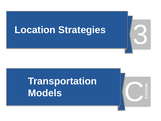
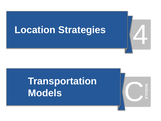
3: 3 -> 4
